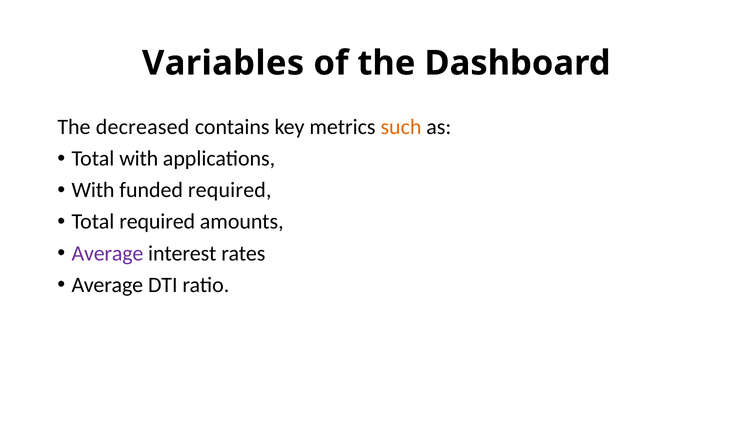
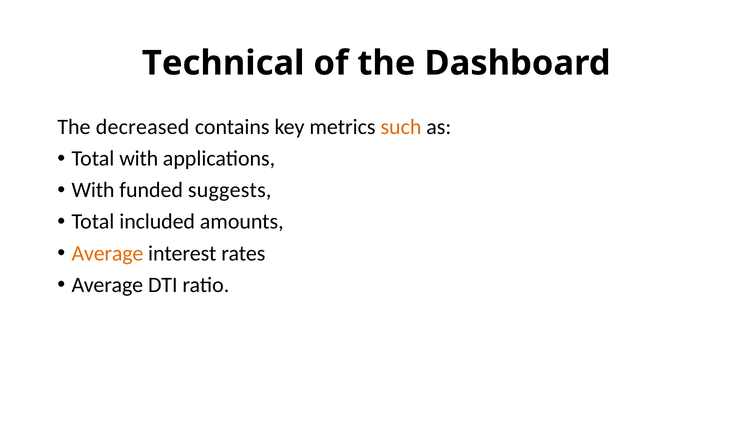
Variables: Variables -> Technical
funded required: required -> suggests
Total required: required -> included
Average at (107, 254) colour: purple -> orange
